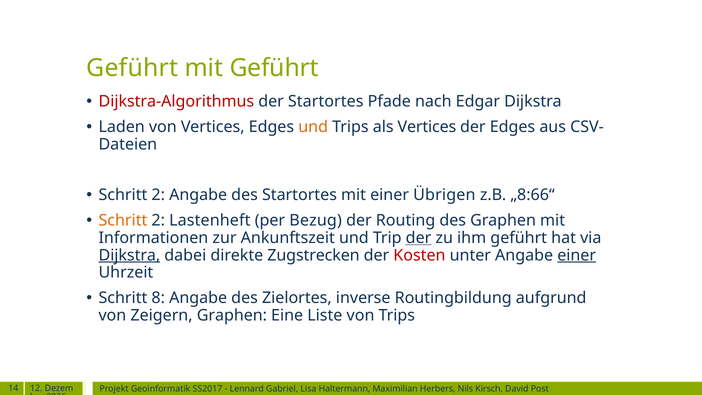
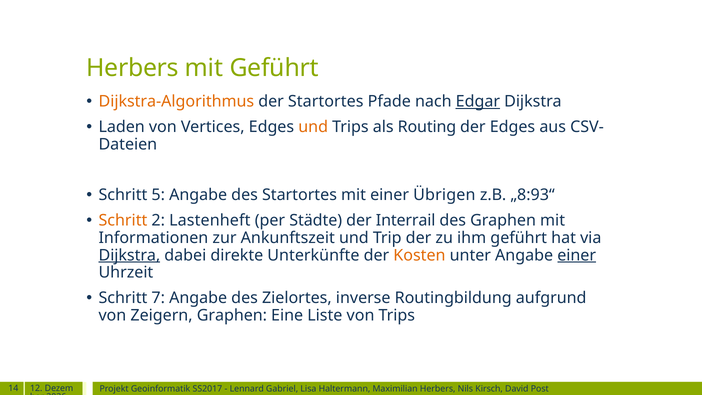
Geführt at (132, 68): Geführt -> Herbers
Dijkstra-Algorithmus colour: red -> orange
Edgar underline: none -> present
als Vertices: Vertices -> Routing
2 at (158, 195): 2 -> 5
„8:66“: „8:66“ -> „8:93“
Bezug: Bezug -> Städte
Routing: Routing -> Interrail
der at (419, 238) underline: present -> none
Zugstrecken: Zugstrecken -> Unterkünfte
Kosten colour: red -> orange
8: 8 -> 7
